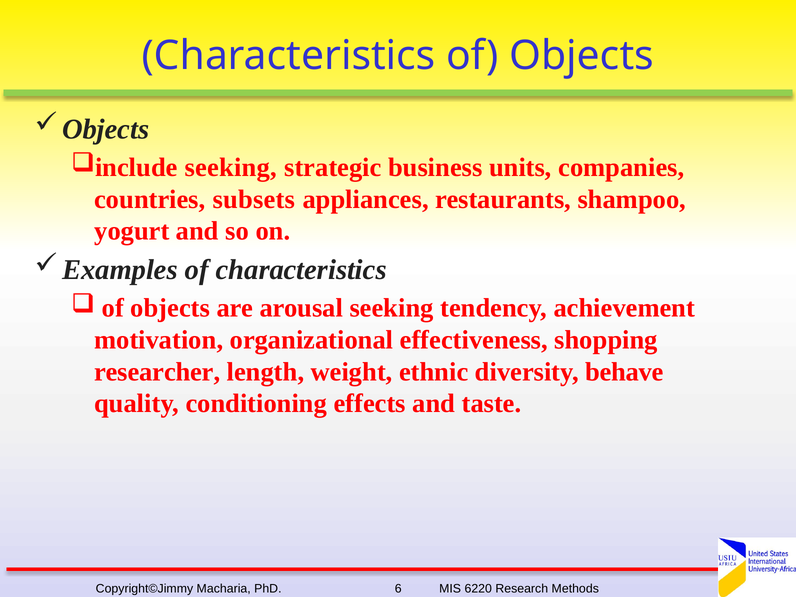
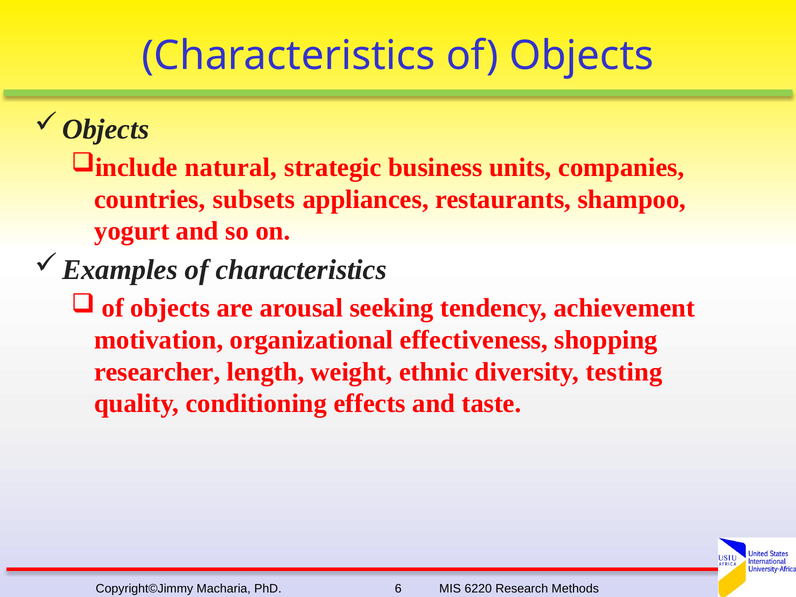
seeking at (231, 167): seeking -> natural
behave: behave -> testing
